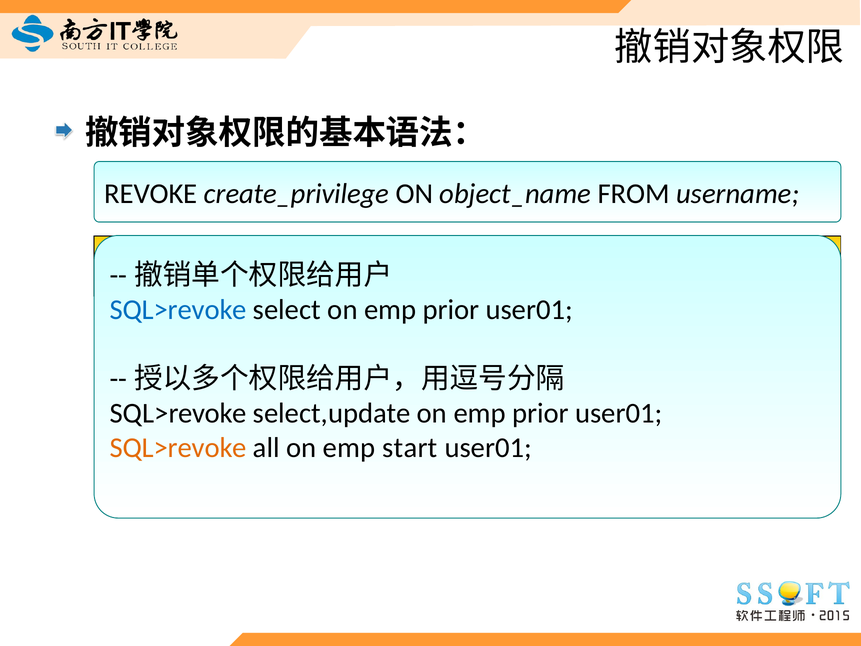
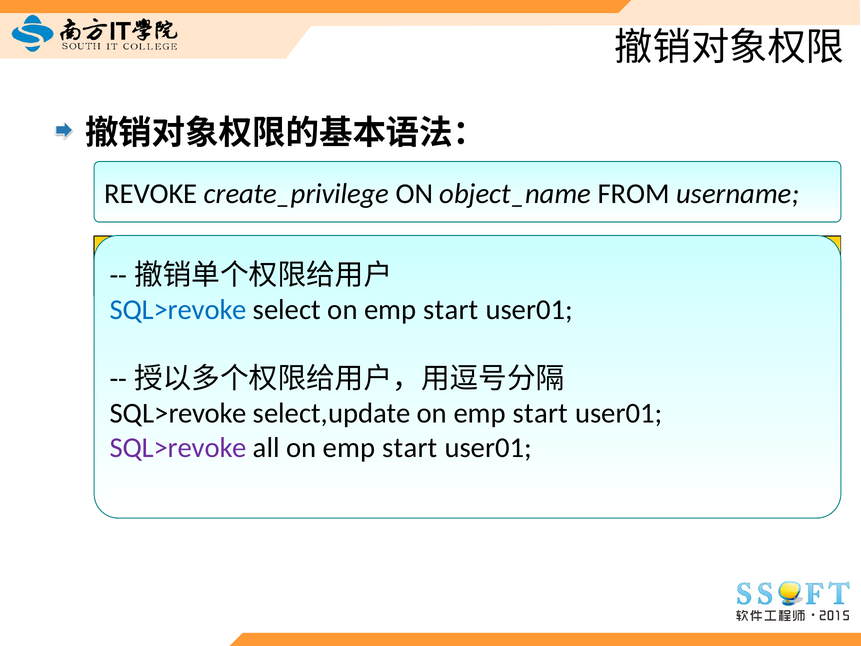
select on emp prior: prior -> start
select,update on emp prior: prior -> start
SQL>revoke at (178, 448) colour: orange -> purple
